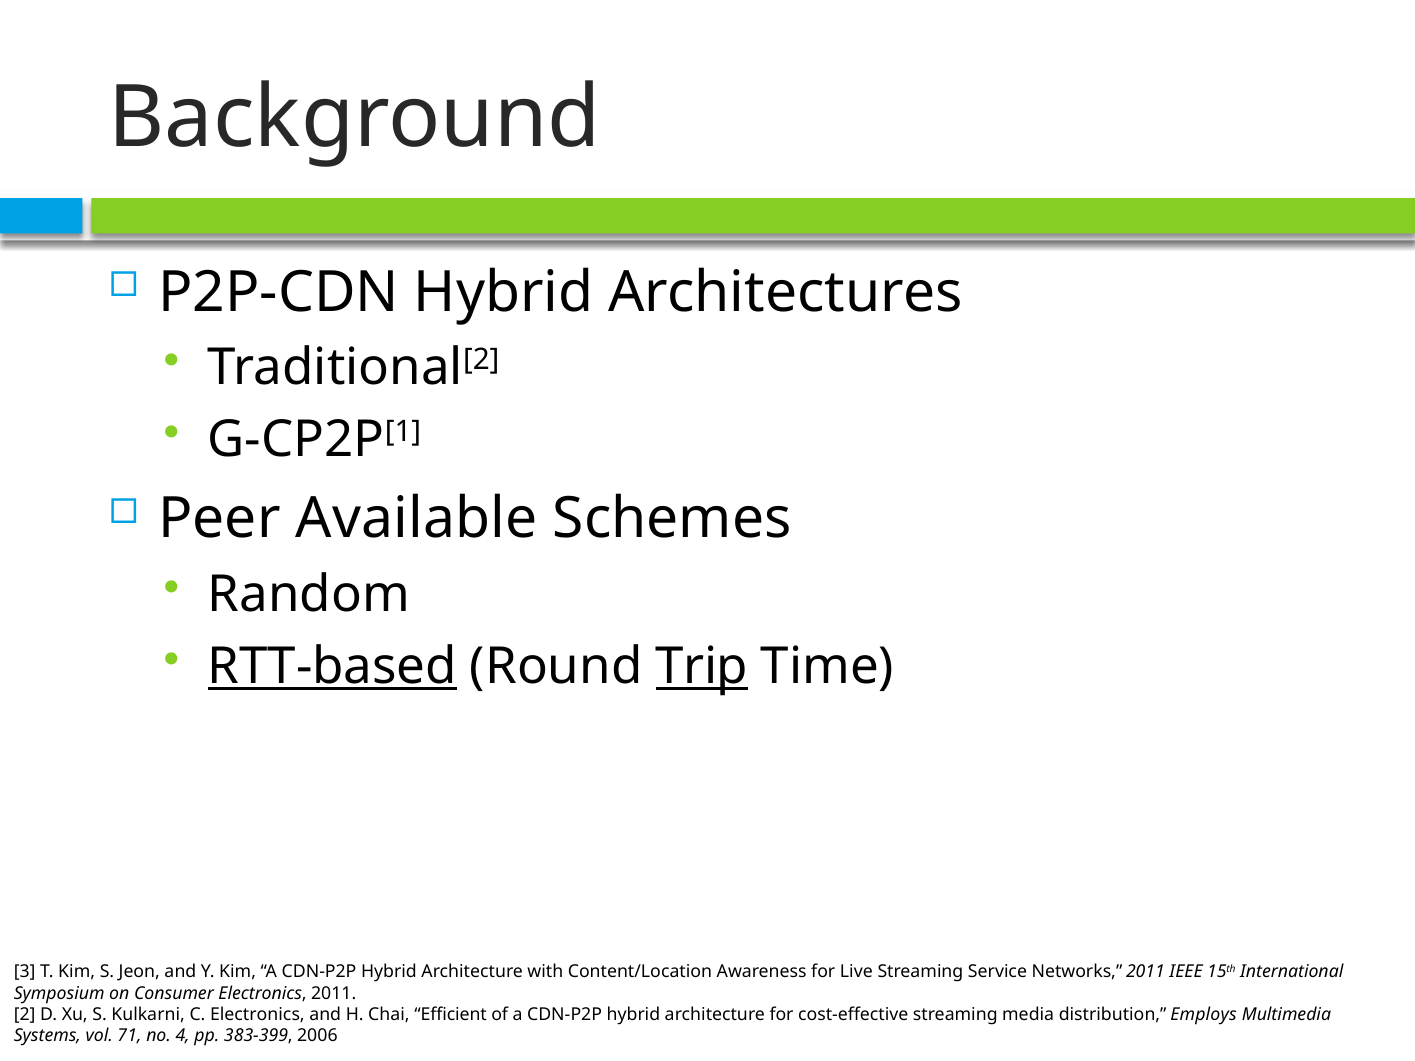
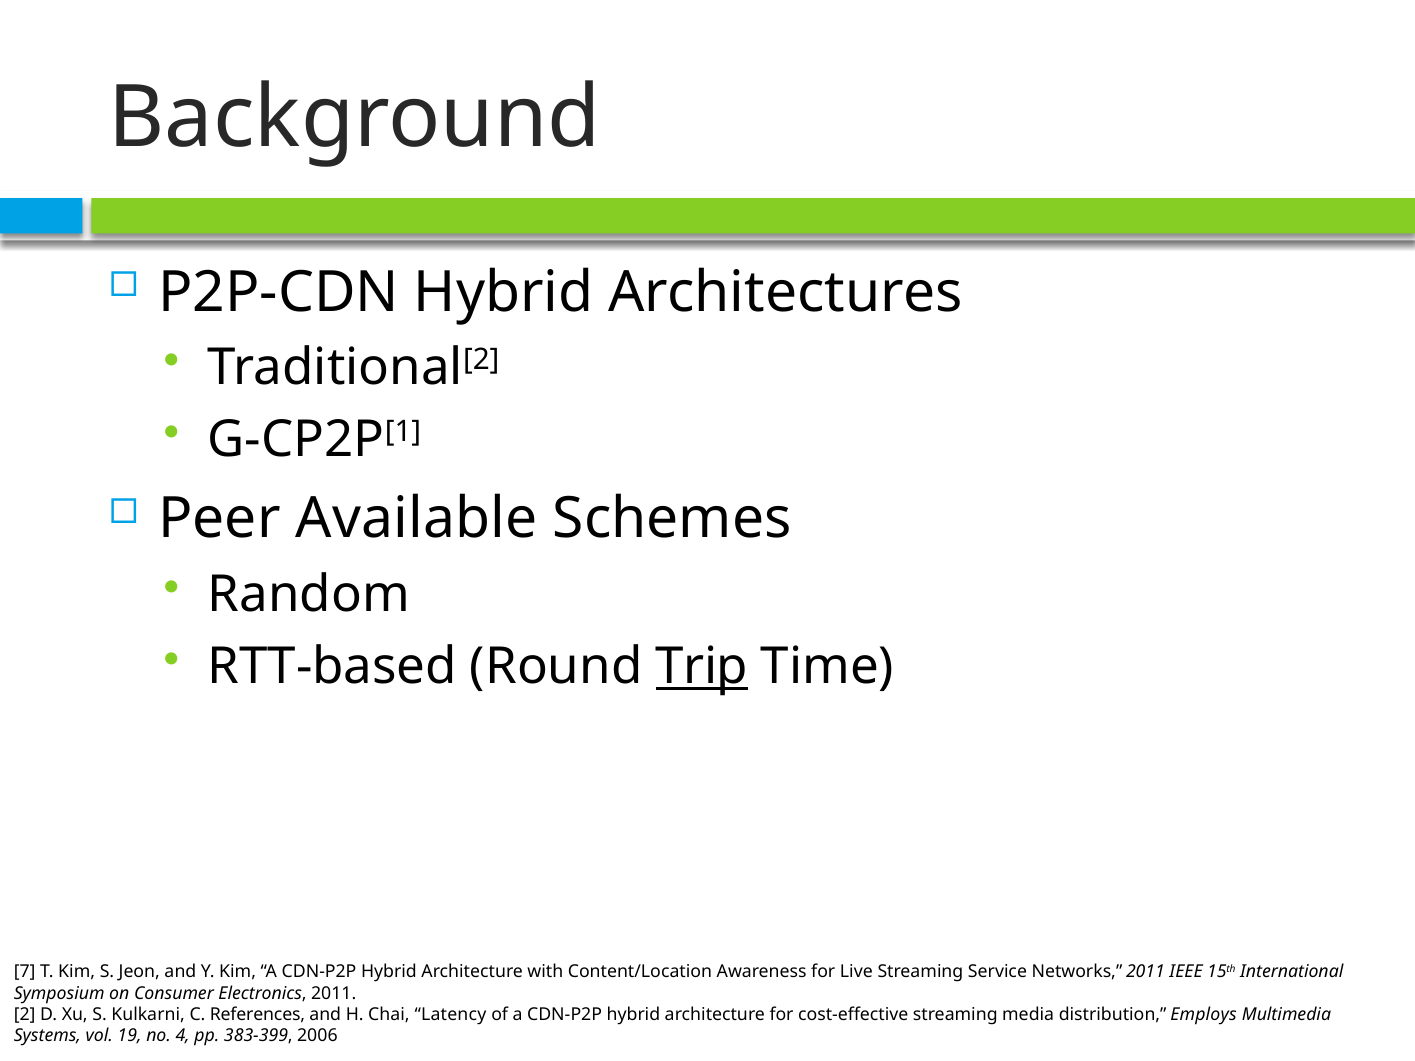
RTT-based underline: present -> none
3: 3 -> 7
C Electronics: Electronics -> References
Efficient: Efficient -> Latency
71: 71 -> 19
